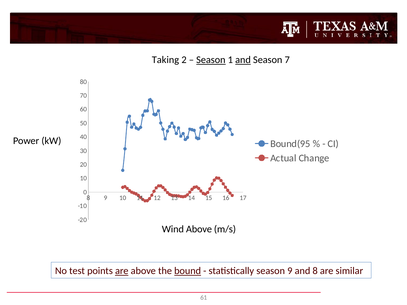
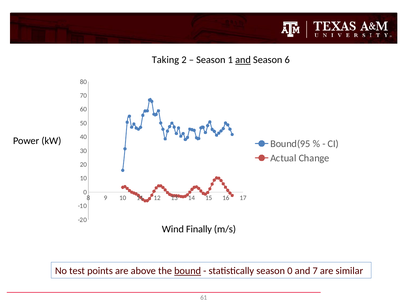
Season at (211, 60) underline: present -> none
7: 7 -> 6
Wind Above: Above -> Finally
are at (122, 271) underline: present -> none
season 9: 9 -> 0
and 8: 8 -> 7
